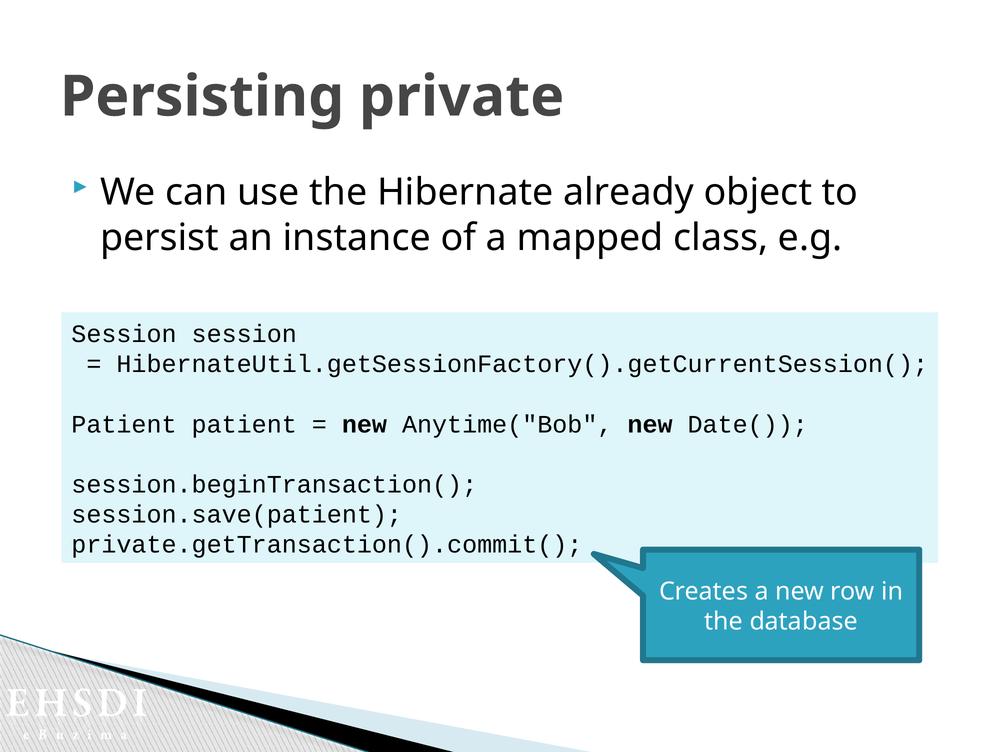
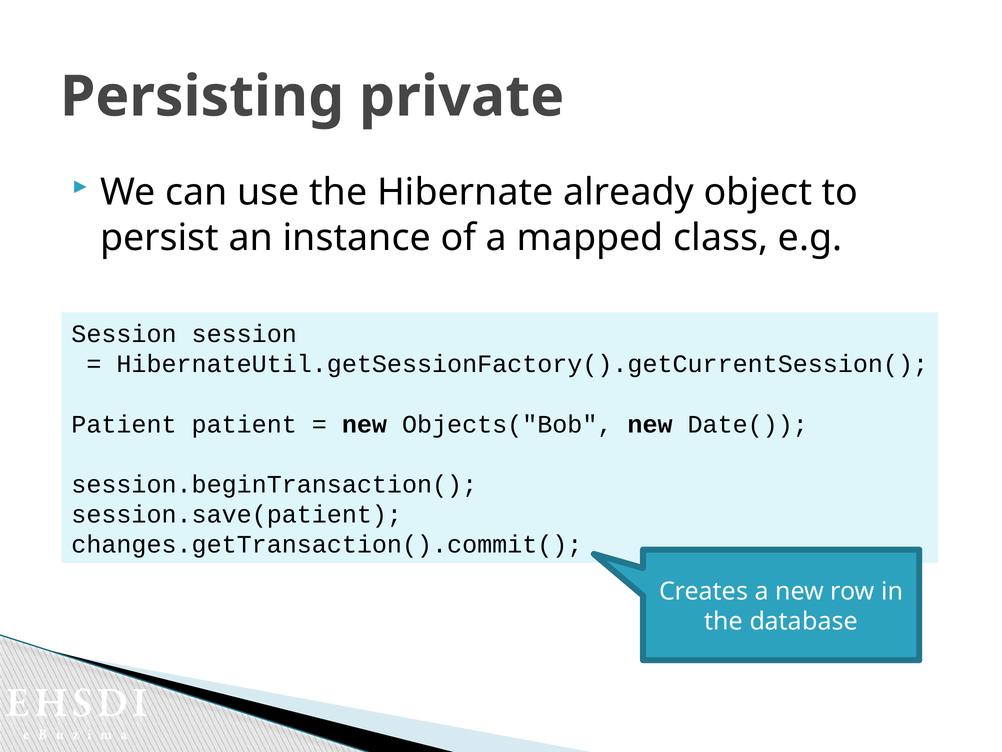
Anytime("Bob: Anytime("Bob -> Objects("Bob
private.getTransaction().commit(: private.getTransaction().commit( -> changes.getTransaction().commit(
